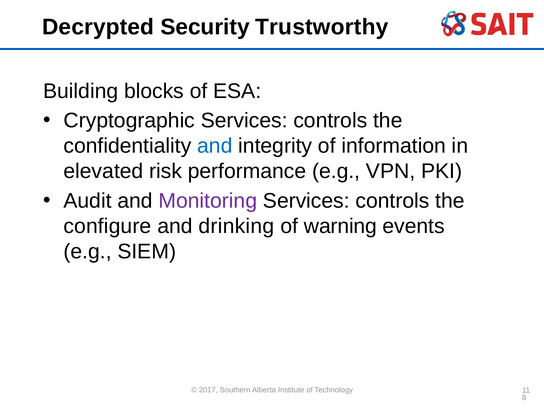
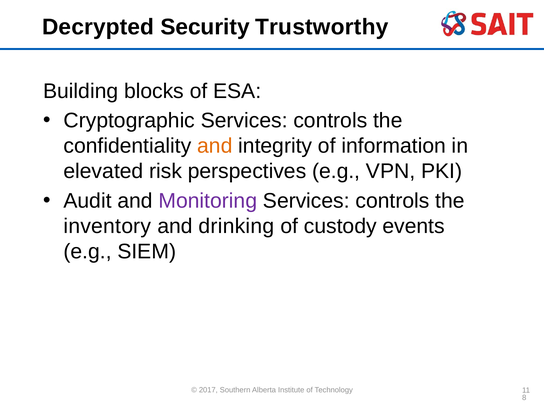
and at (215, 146) colour: blue -> orange
performance: performance -> perspectives
configure: configure -> inventory
warning: warning -> custody
